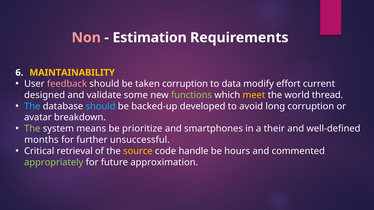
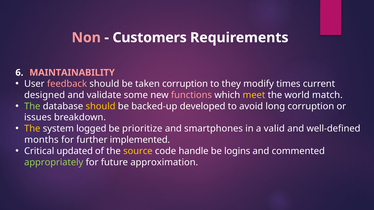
Estimation: Estimation -> Customers
MAINTAINABILITY colour: yellow -> pink
data: data -> they
effort: effort -> times
functions colour: light green -> pink
thread: thread -> match
The at (32, 106) colour: light blue -> light green
should at (101, 106) colour: light blue -> yellow
avatar: avatar -> issues
The at (32, 129) colour: light green -> yellow
means: means -> logged
their: their -> valid
unsuccessful: unsuccessful -> implemented
retrieval: retrieval -> updated
hours: hours -> logins
